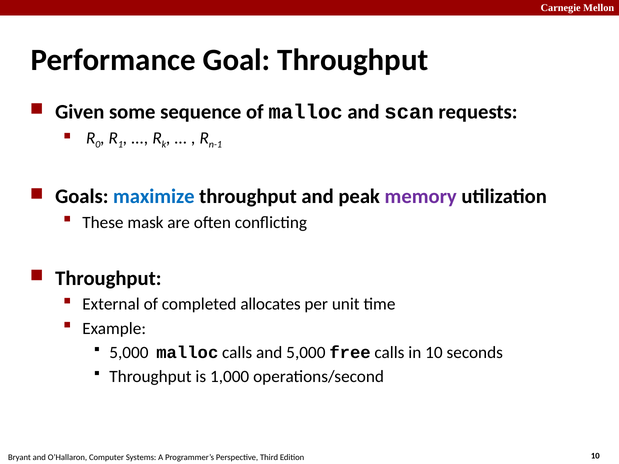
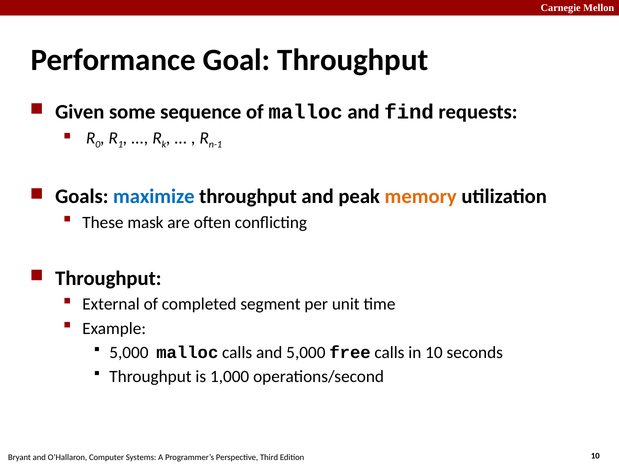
scan: scan -> find
memory colour: purple -> orange
allocates: allocates -> segment
